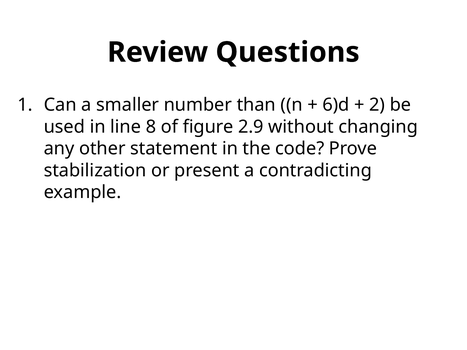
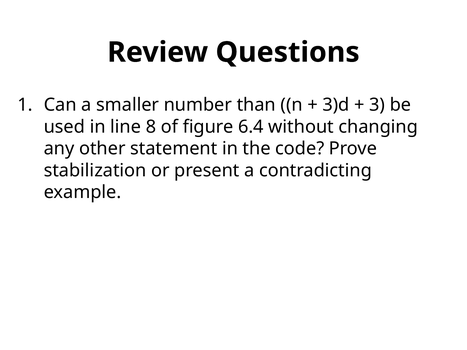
6)d: 6)d -> 3)d
2: 2 -> 3
2.9: 2.9 -> 6.4
